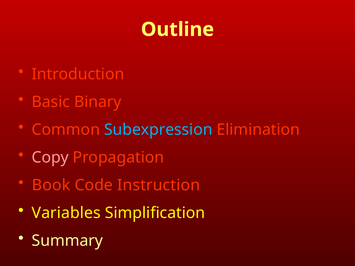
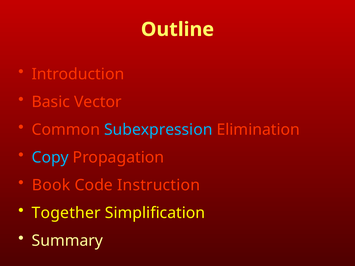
Binary: Binary -> Vector
Copy colour: pink -> light blue
Variables: Variables -> Together
